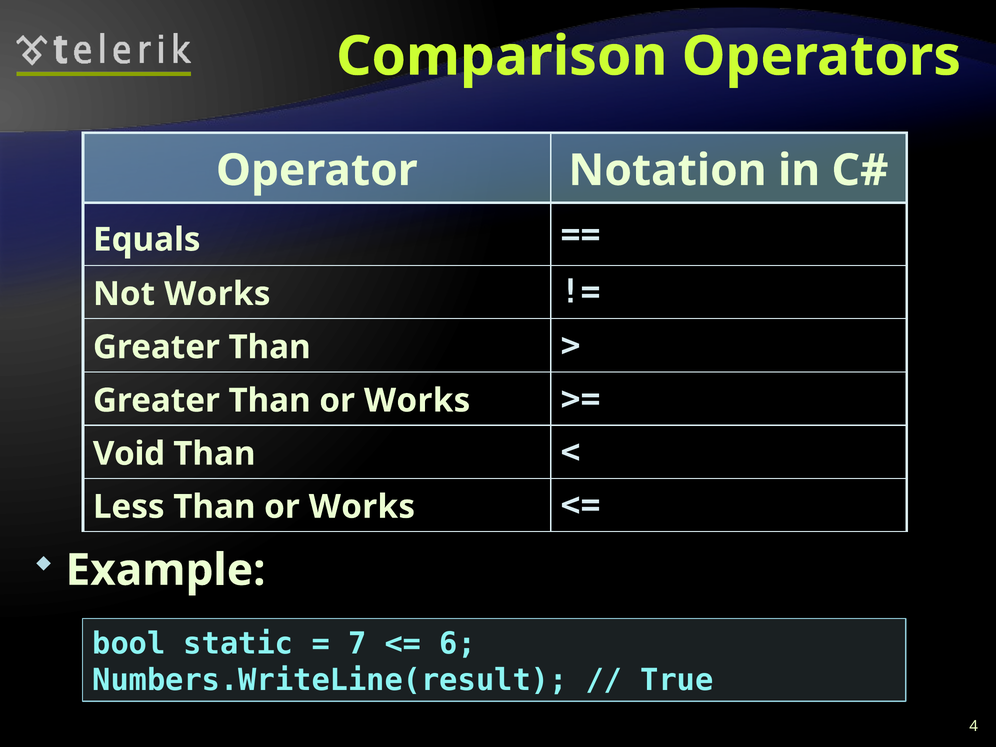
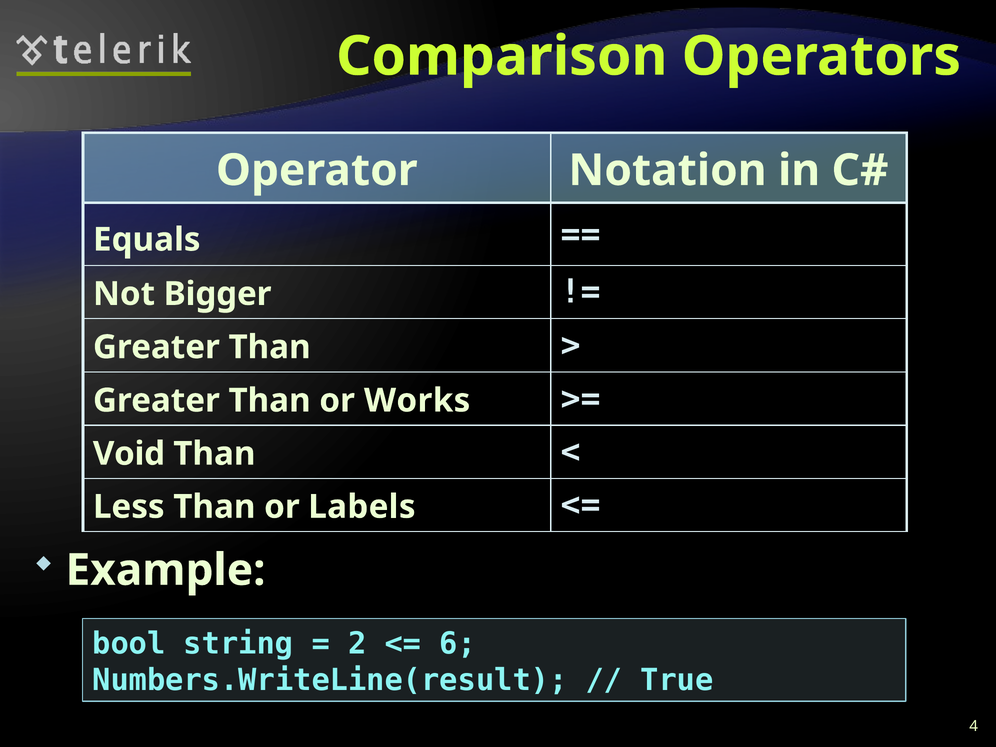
Not Works: Works -> Bigger
Less Than or Works: Works -> Labels
static: static -> string
7: 7 -> 2
